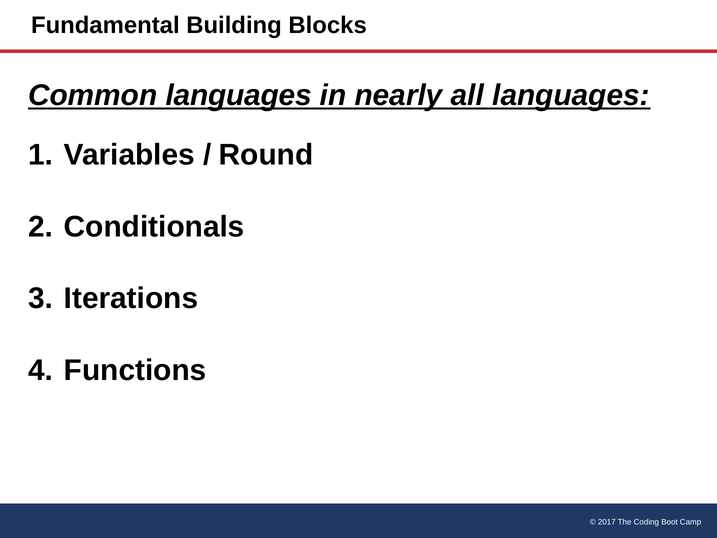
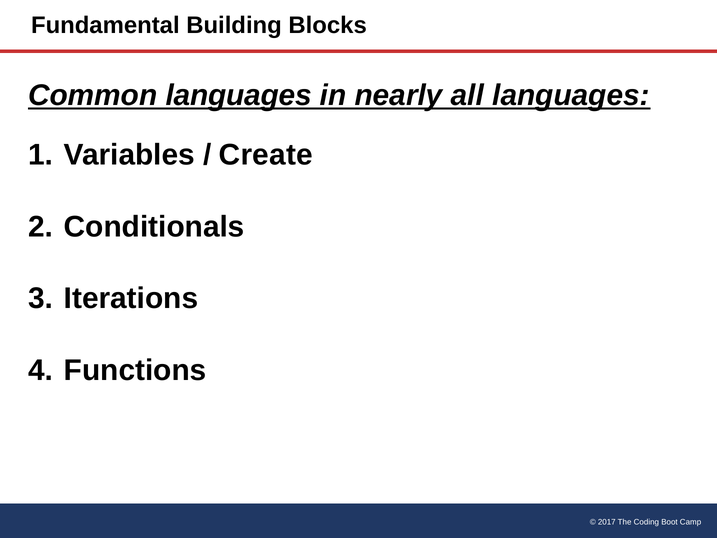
Round: Round -> Create
